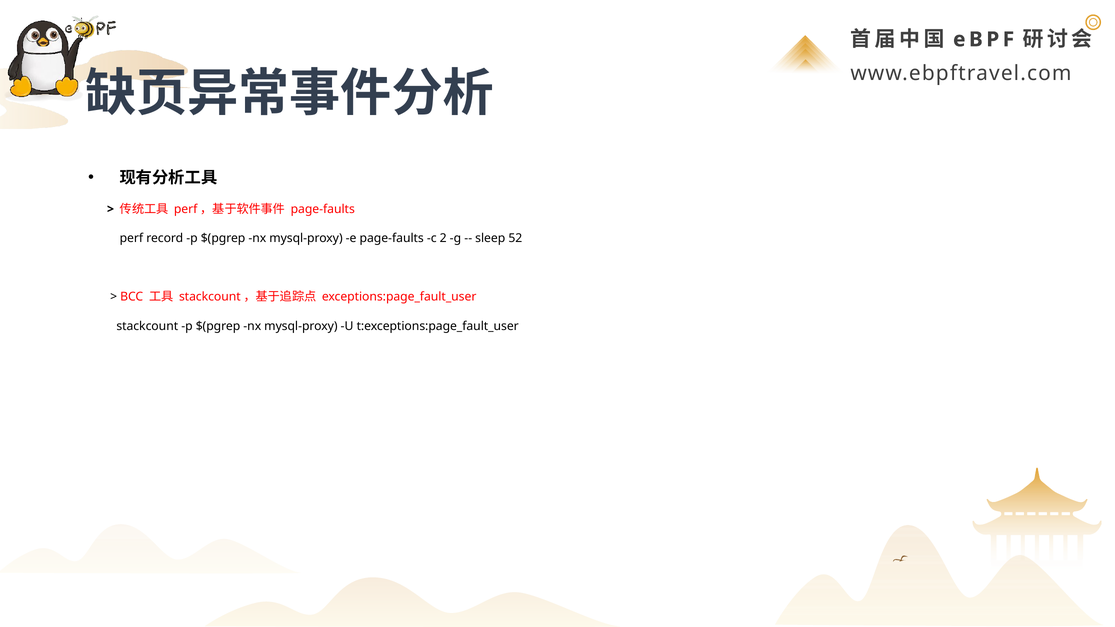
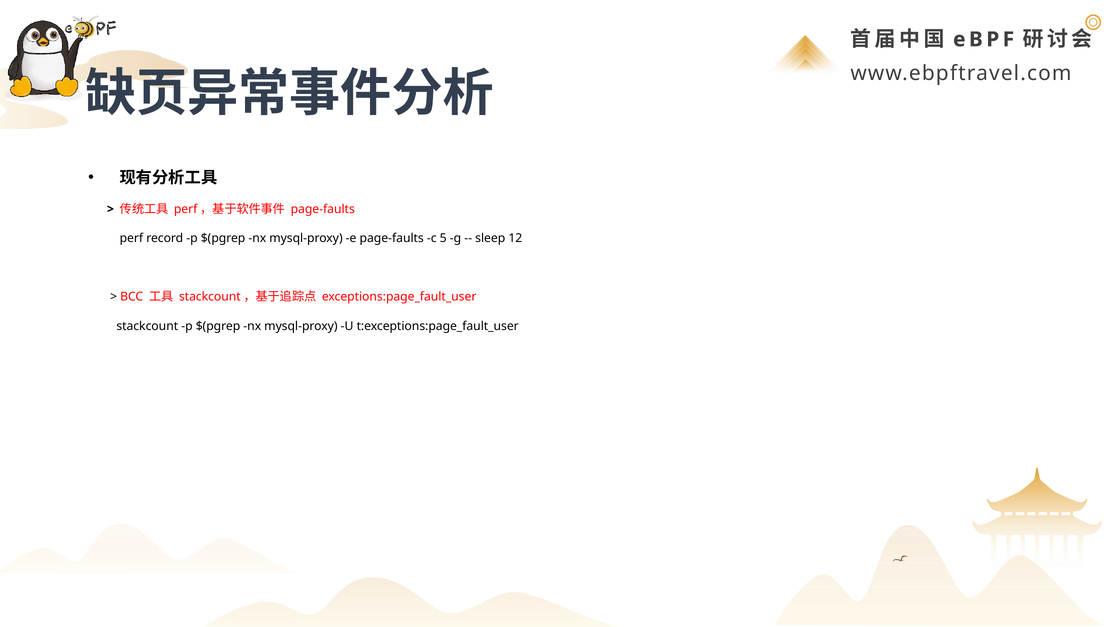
2: 2 -> 5
52: 52 -> 12
